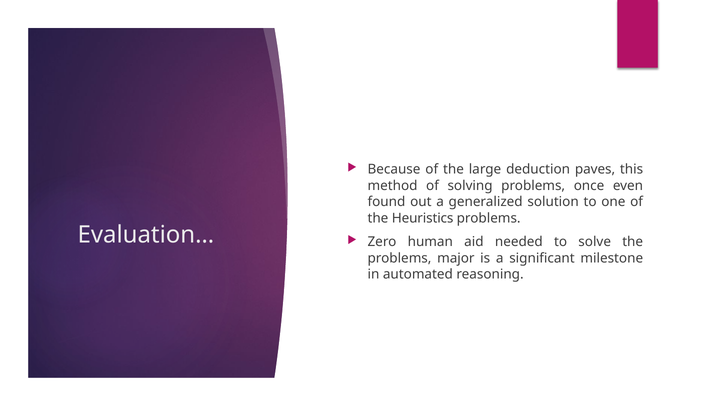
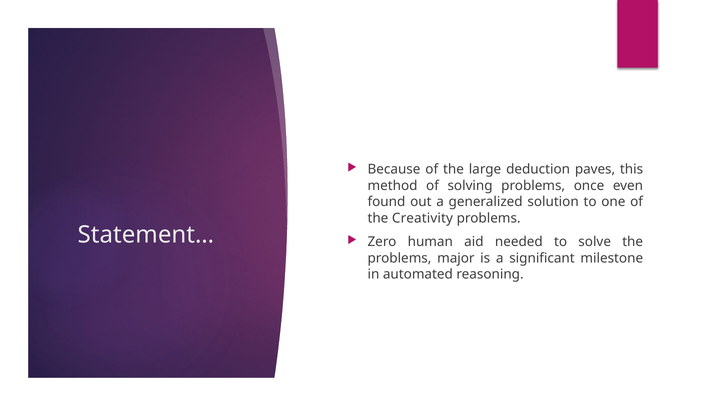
Heuristics: Heuristics -> Creativity
Evaluation…: Evaluation… -> Statement…
